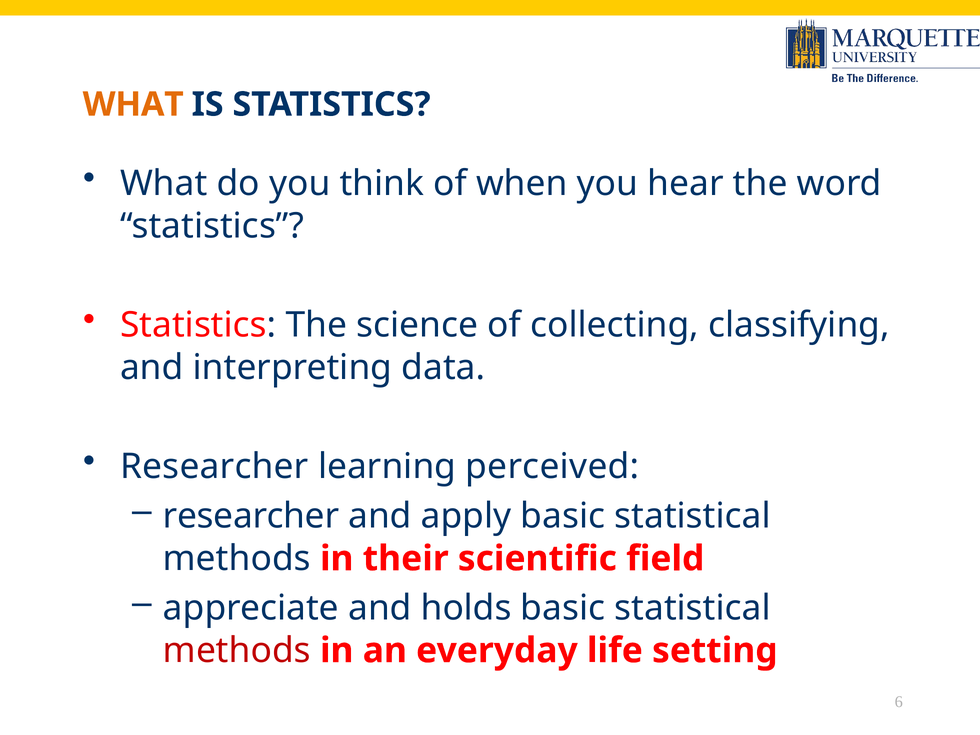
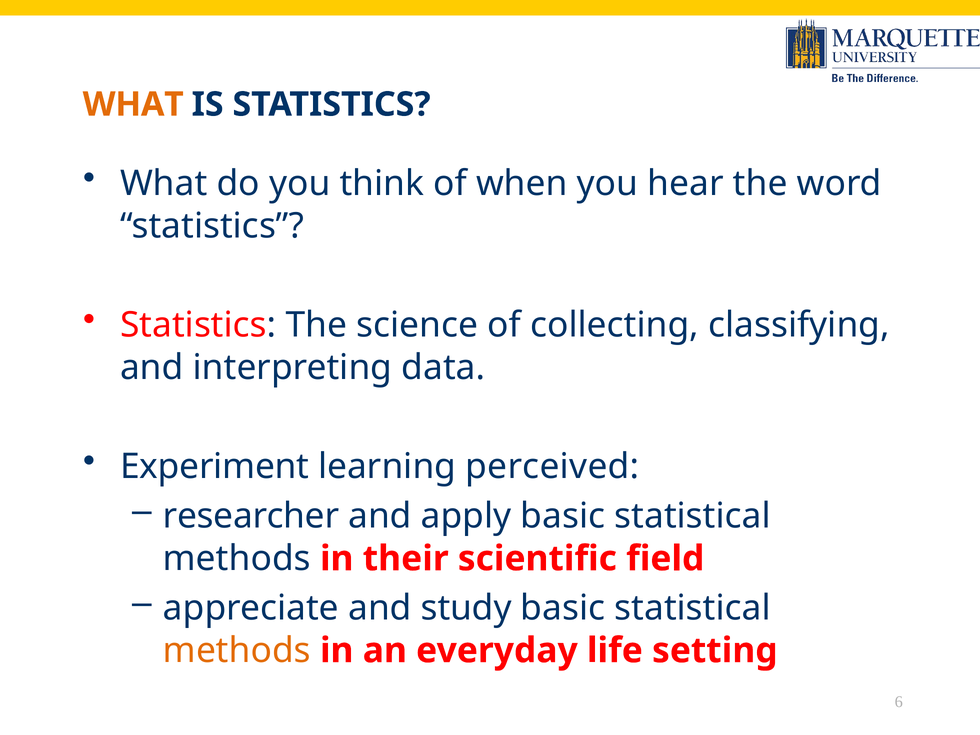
Researcher at (214, 467): Researcher -> Experiment
holds: holds -> study
methods at (237, 651) colour: red -> orange
